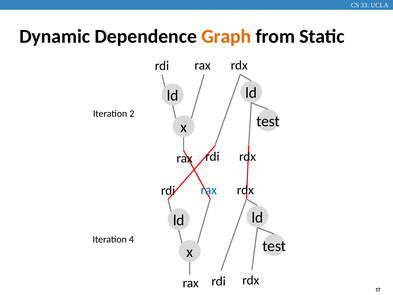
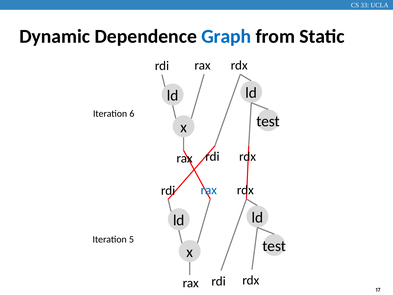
Graph colour: orange -> blue
2: 2 -> 6
4: 4 -> 5
